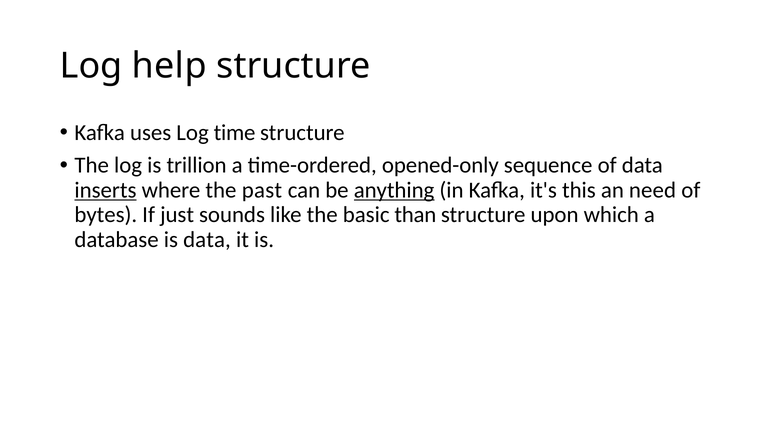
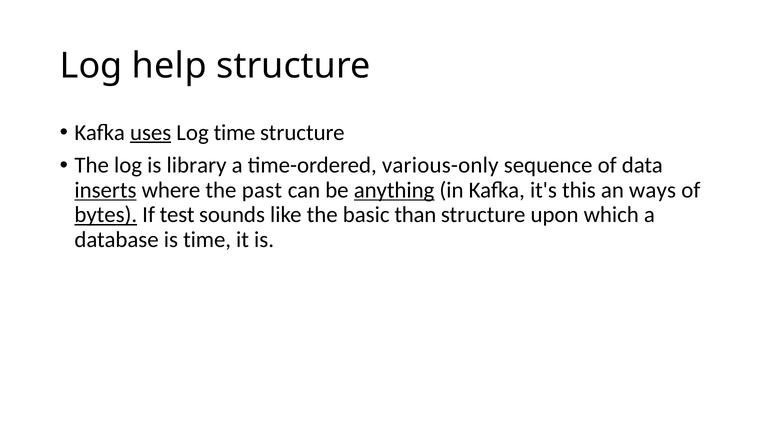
uses underline: none -> present
trillion: trillion -> library
opened-only: opened-only -> various-only
need: need -> ways
bytes underline: none -> present
just: just -> test
is data: data -> time
